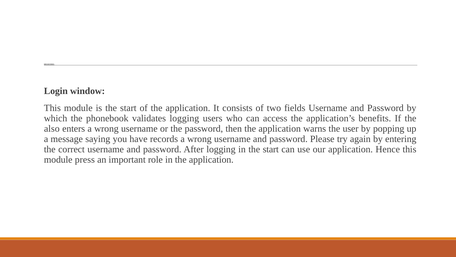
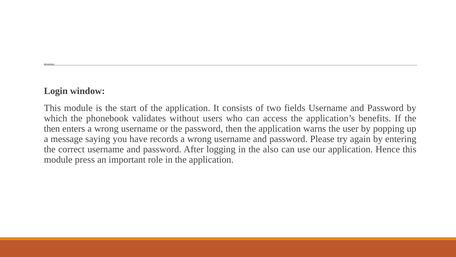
validates logging: logging -> without
also at (52, 128): also -> then
in the start: start -> also
